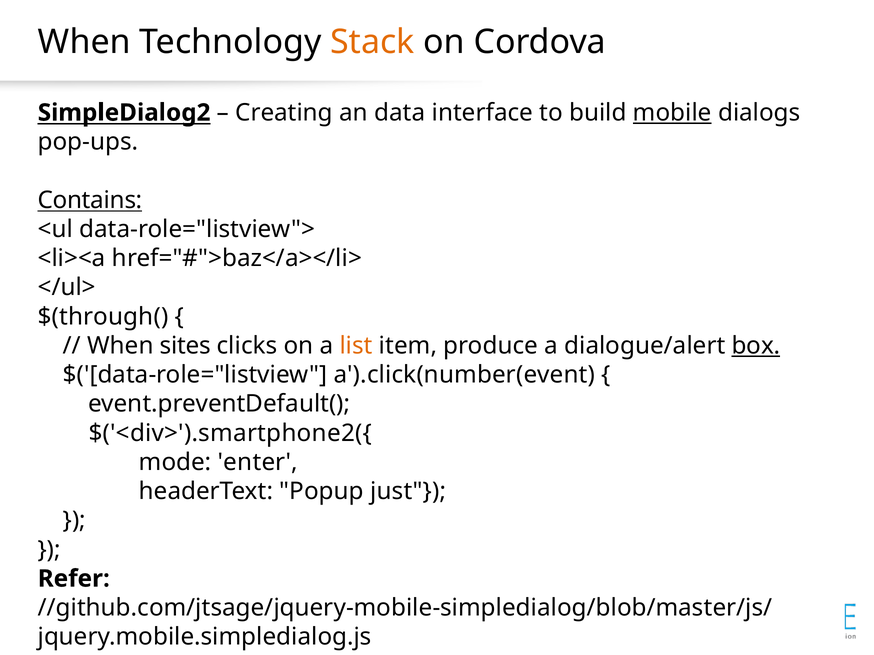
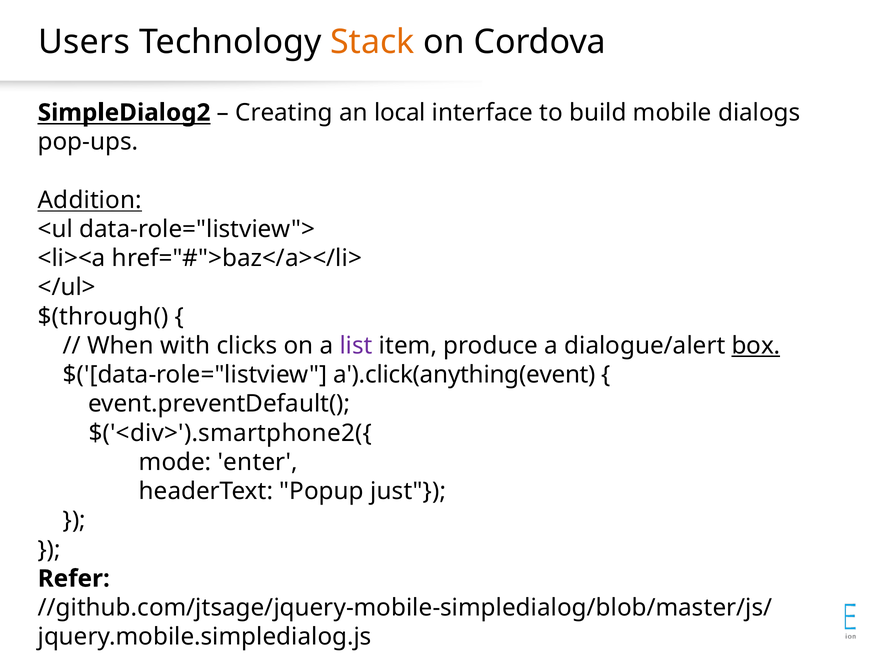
When at (84, 42): When -> Users
data: data -> local
mobile underline: present -> none
Contains: Contains -> Addition
sites: sites -> with
list colour: orange -> purple
a').click(number(event: a').click(number(event -> a').click(anything(event
